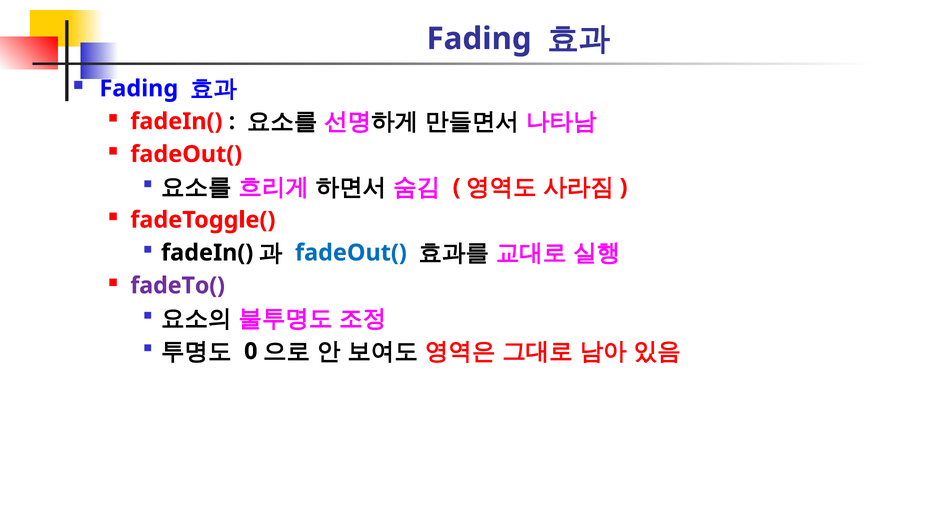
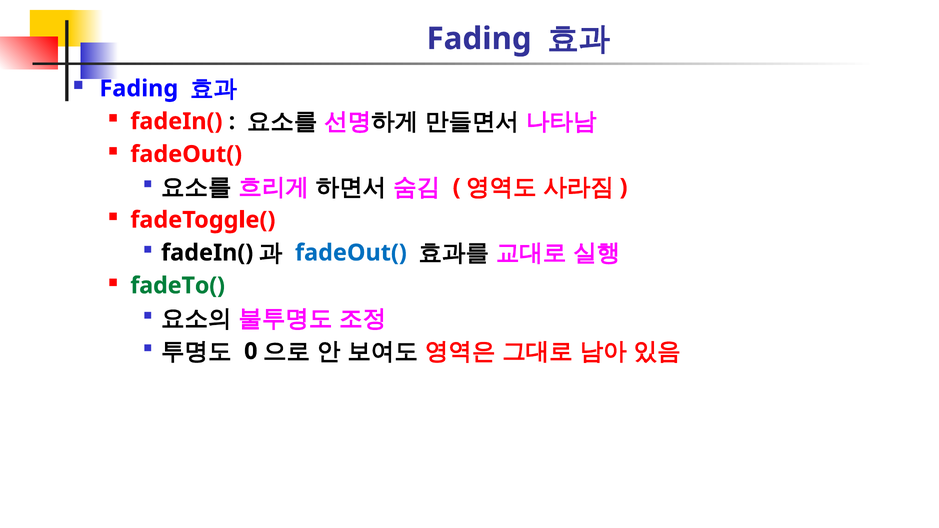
fadeTo( colour: purple -> green
